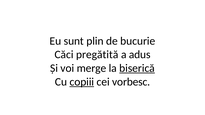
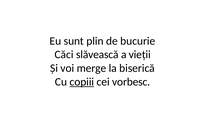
pregătită: pregătită -> slăvească
adus: adus -> vieții
biserică underline: present -> none
